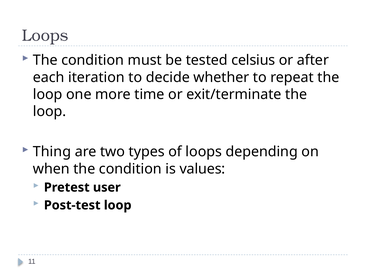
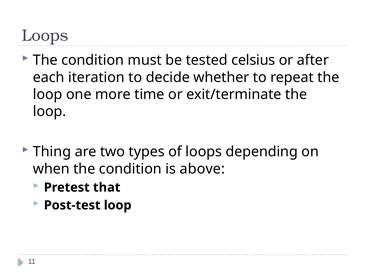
values: values -> above
user: user -> that
